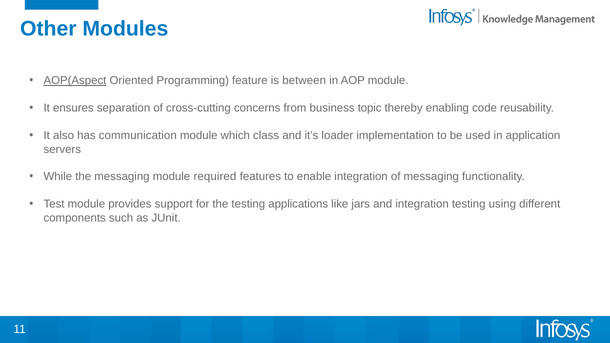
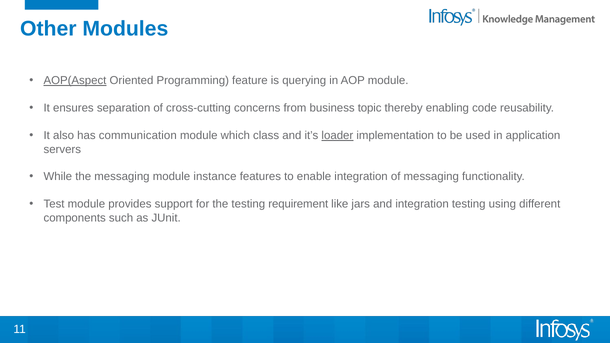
between: between -> querying
loader underline: none -> present
required: required -> instance
applications: applications -> requirement
